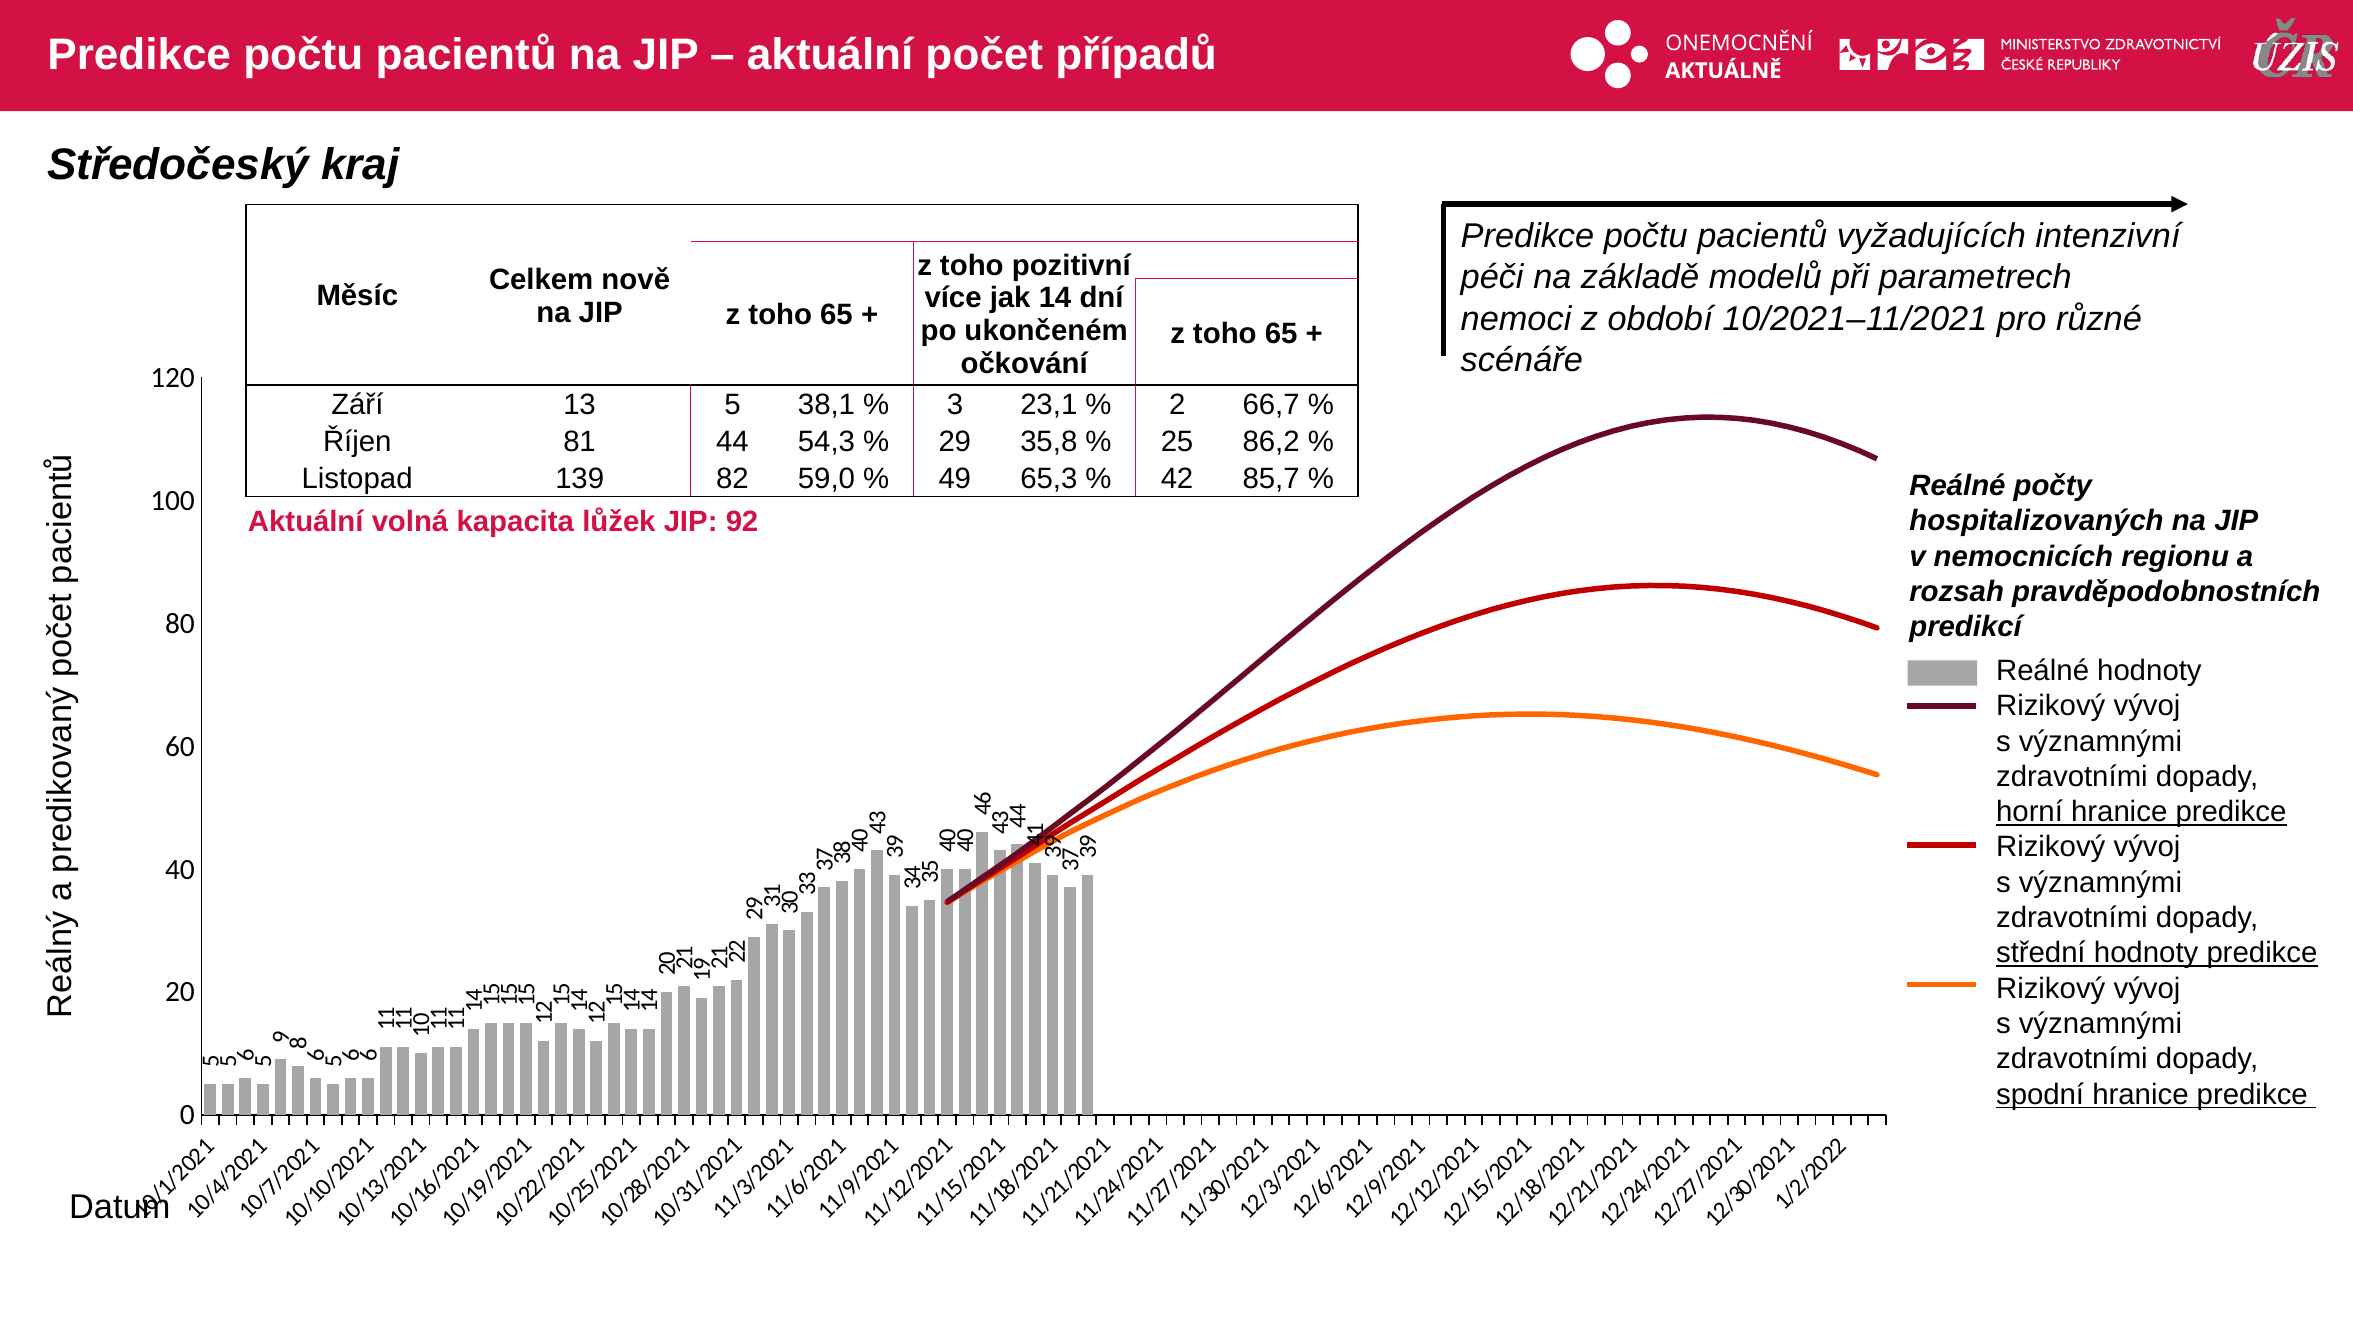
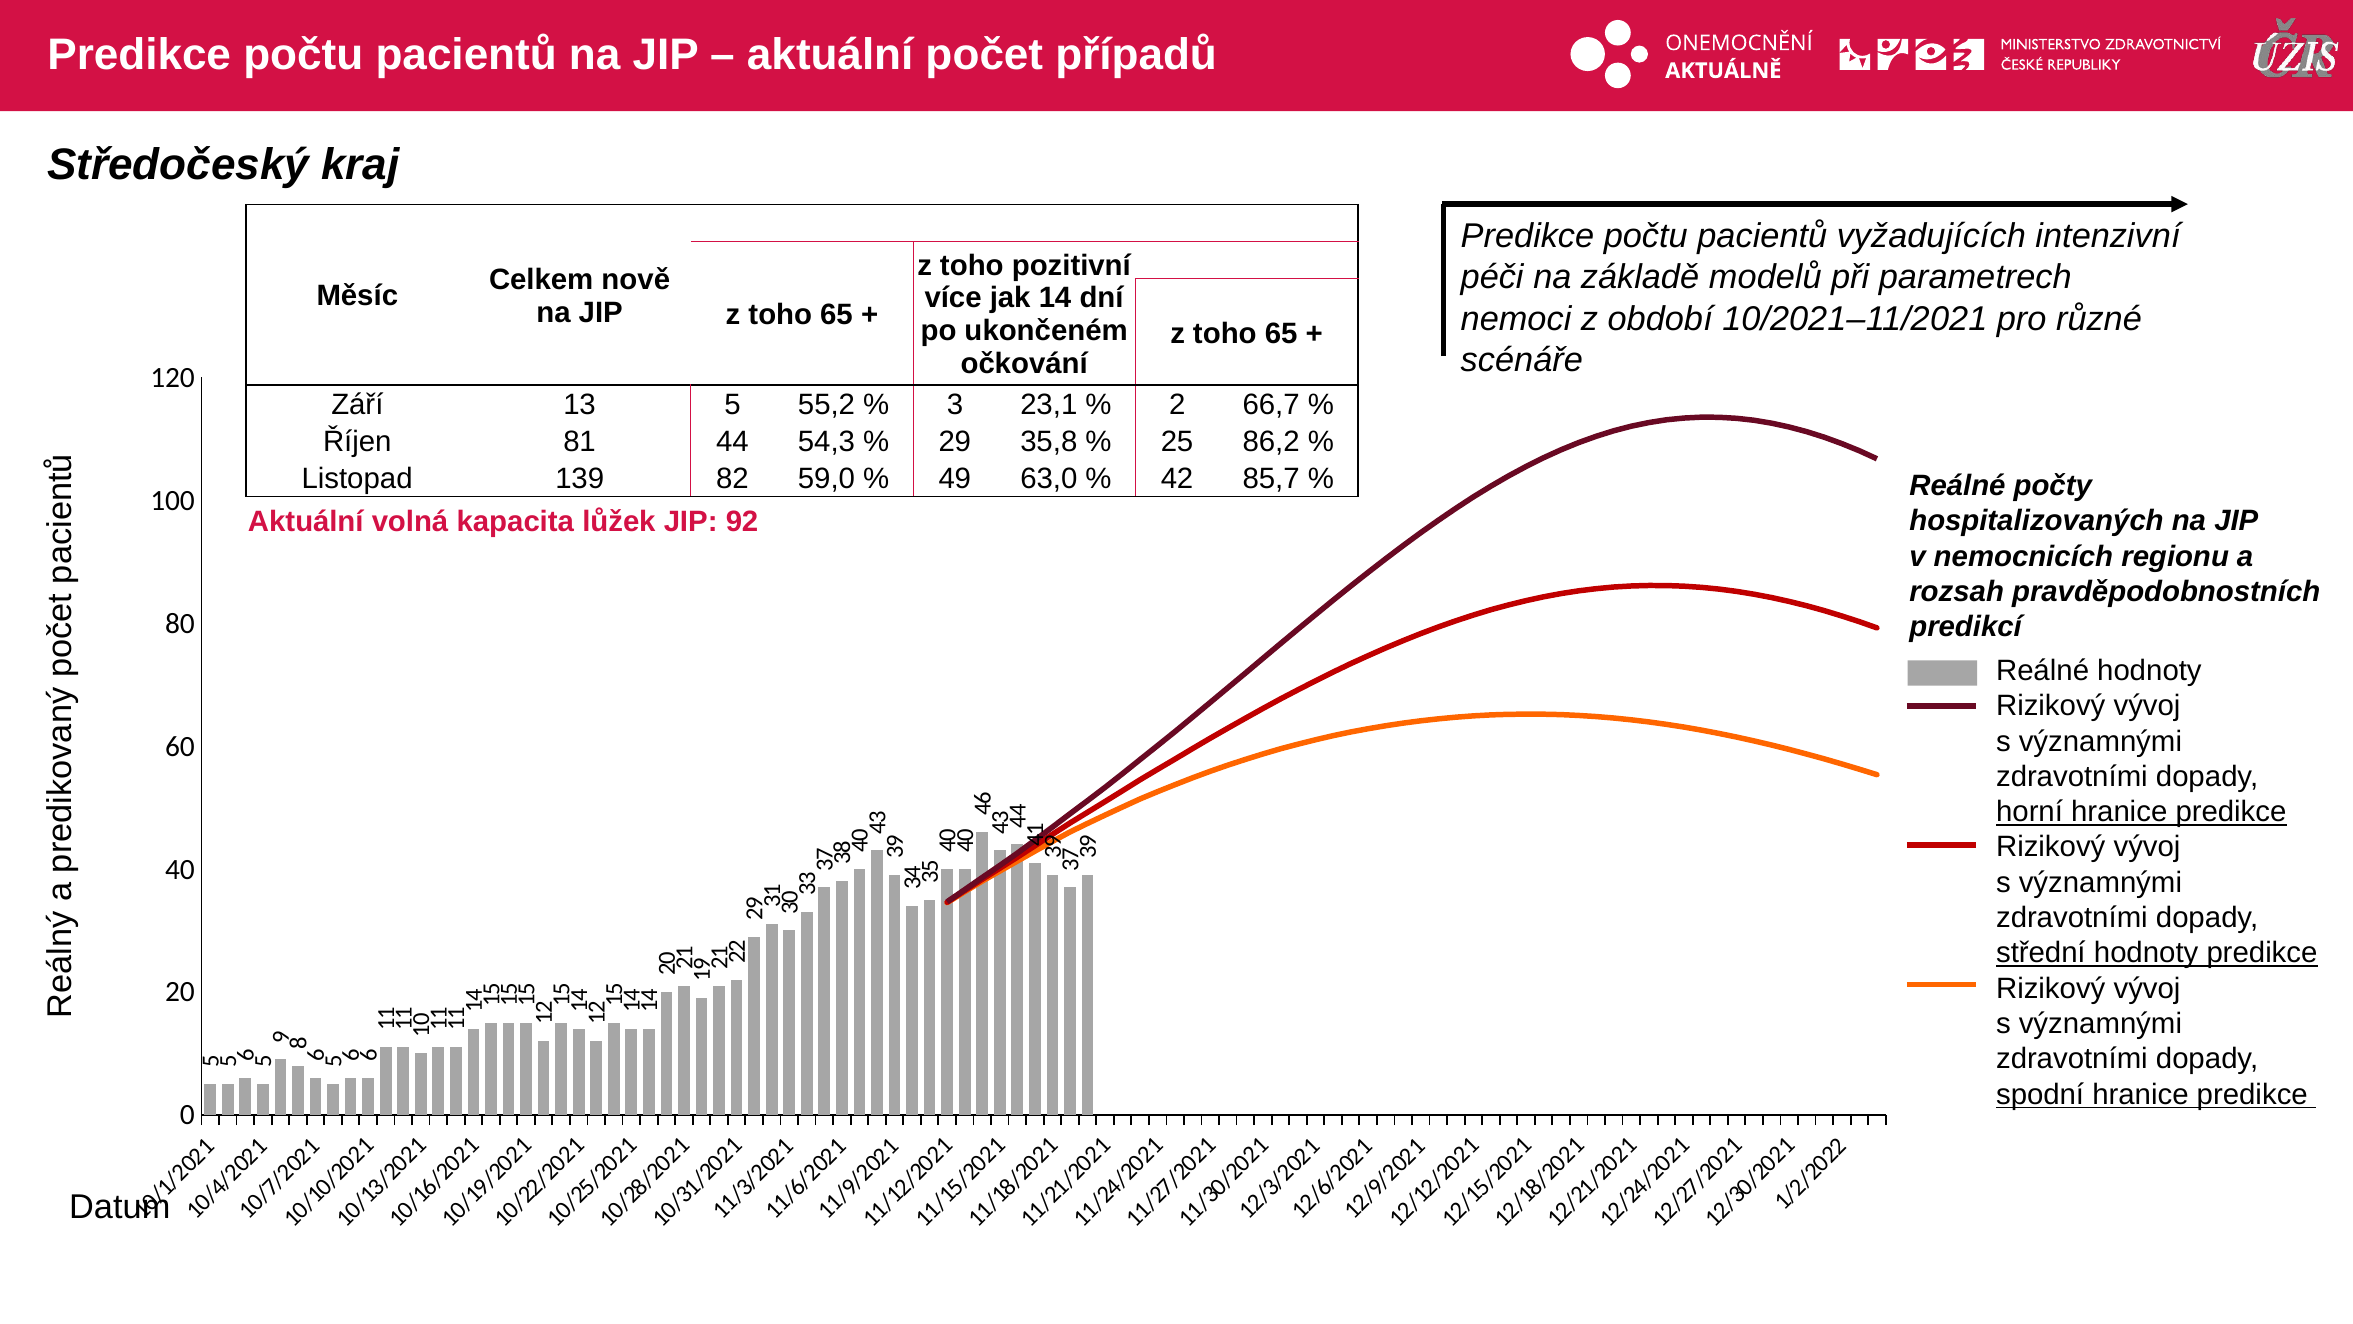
38,1: 38,1 -> 55,2
65,3: 65,3 -> 63,0
